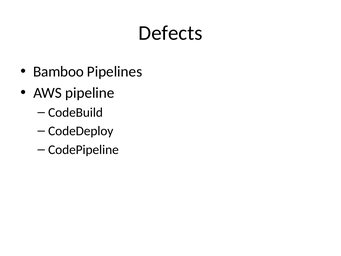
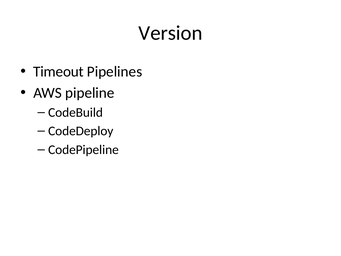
Defects: Defects -> Version
Bamboo: Bamboo -> Timeout
